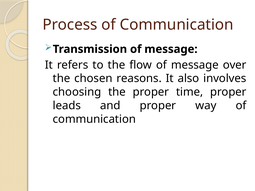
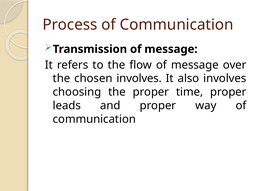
chosen reasons: reasons -> involves
